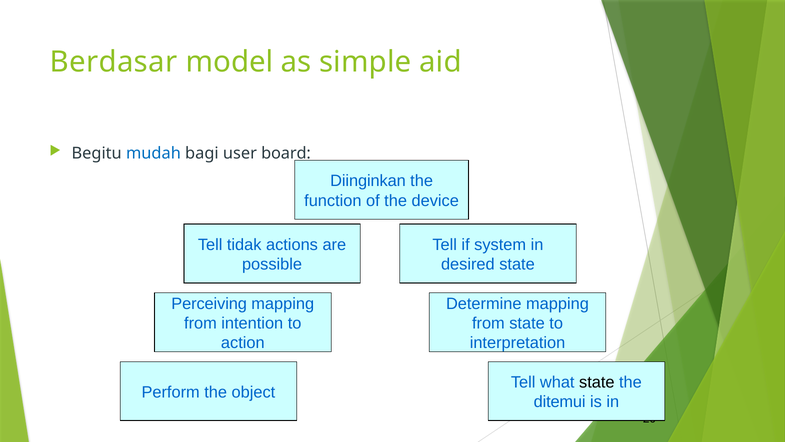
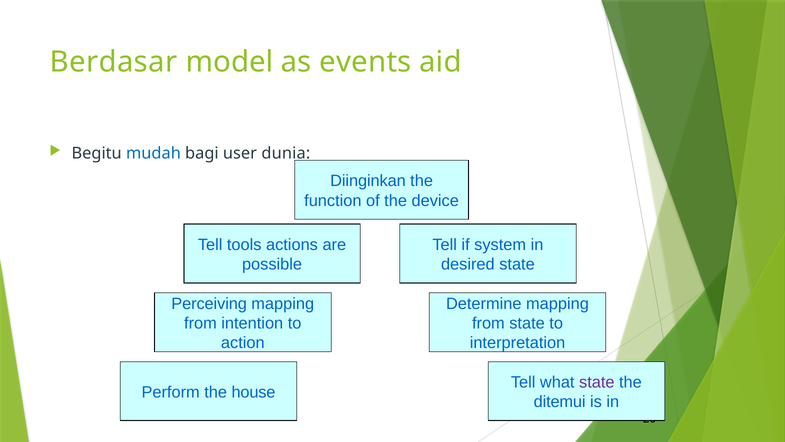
simple: simple -> events
board: board -> dunia
tidak: tidak -> tools
state at (597, 382) colour: black -> purple
object: object -> house
